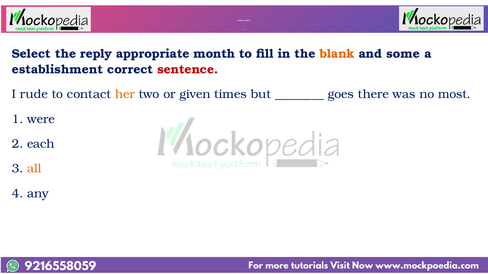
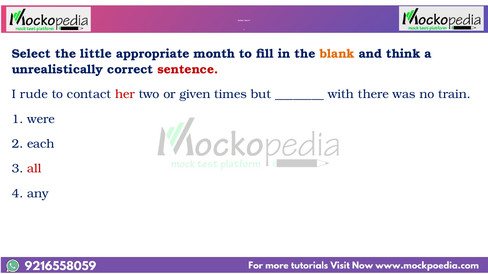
reply: reply -> little
some: some -> think
establishment: establishment -> unrealistically
her colour: orange -> red
goes: goes -> with
most: most -> train
all colour: orange -> red
